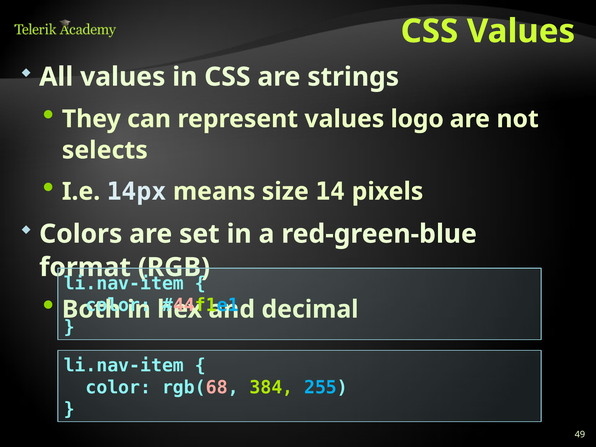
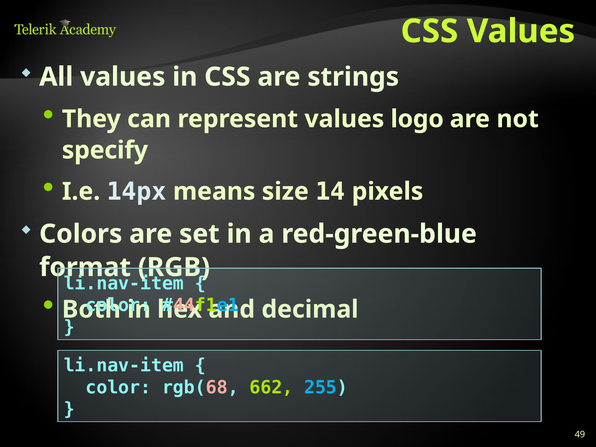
selects: selects -> specify
384: 384 -> 662
